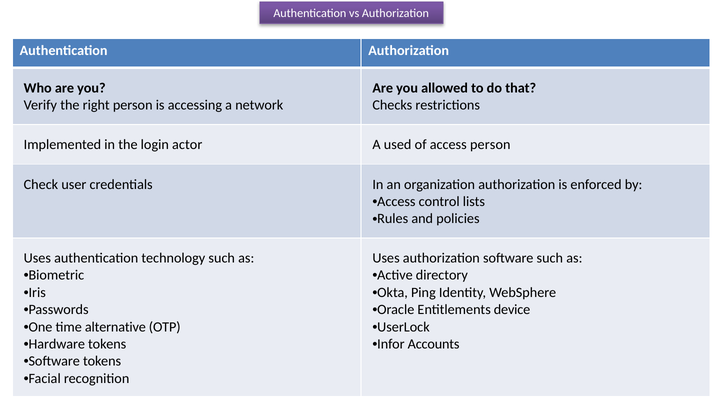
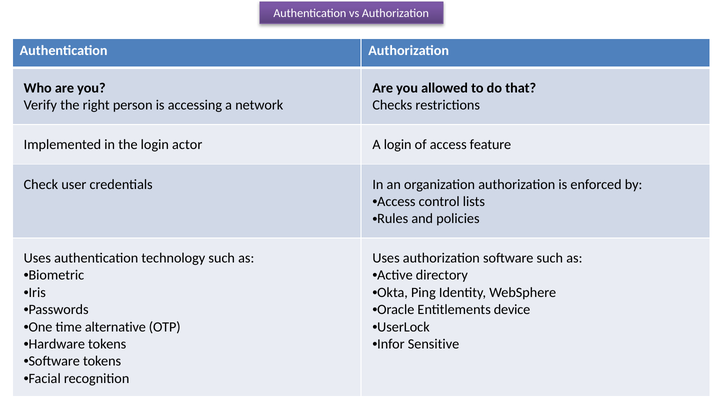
A used: used -> login
access person: person -> feature
Accounts: Accounts -> Sensitive
